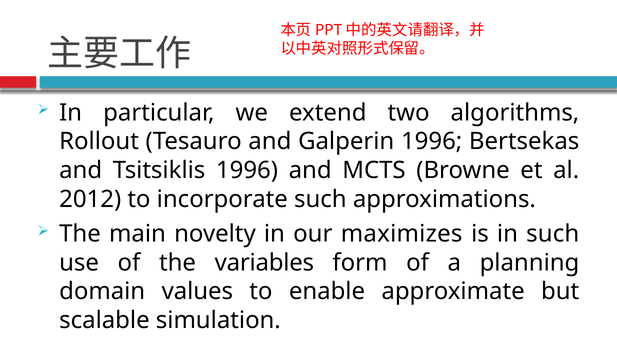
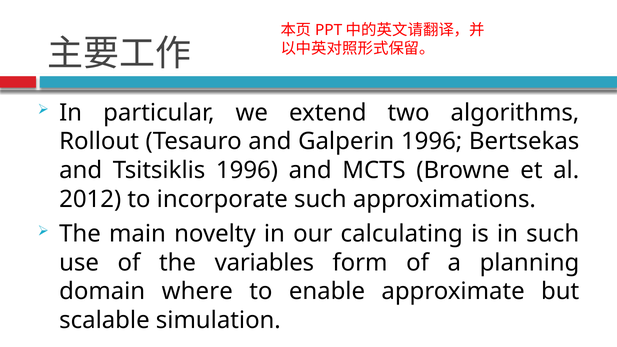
maximizes: maximizes -> calculating
values: values -> where
